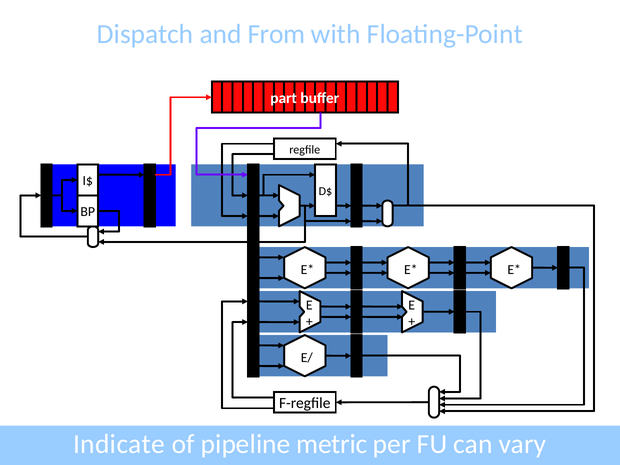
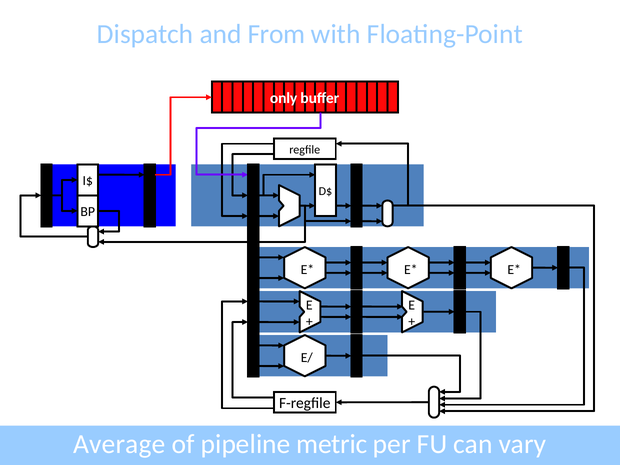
part: part -> only
Indicate: Indicate -> Average
